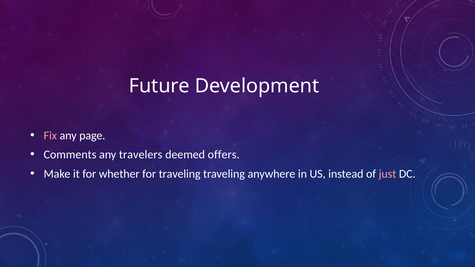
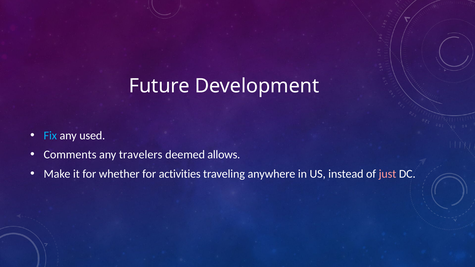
Fix colour: pink -> light blue
page: page -> used
offers: offers -> allows
for traveling: traveling -> activities
